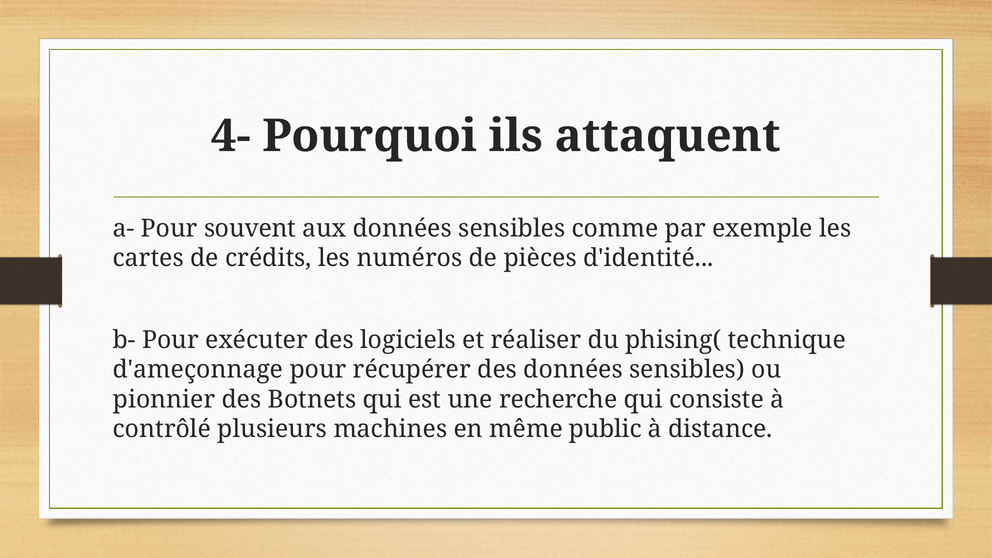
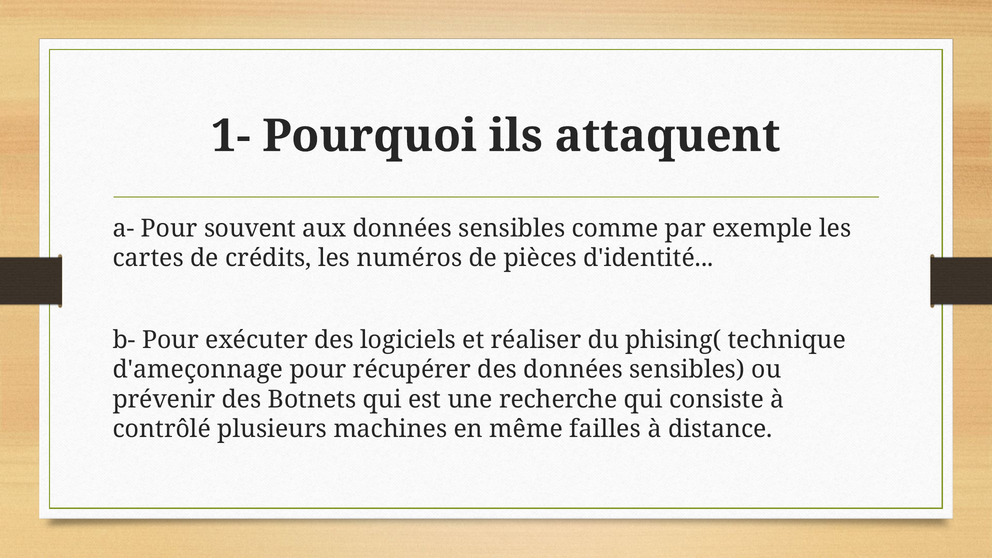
4-: 4- -> 1-
pionnier: pionnier -> prévenir
public: public -> failles
